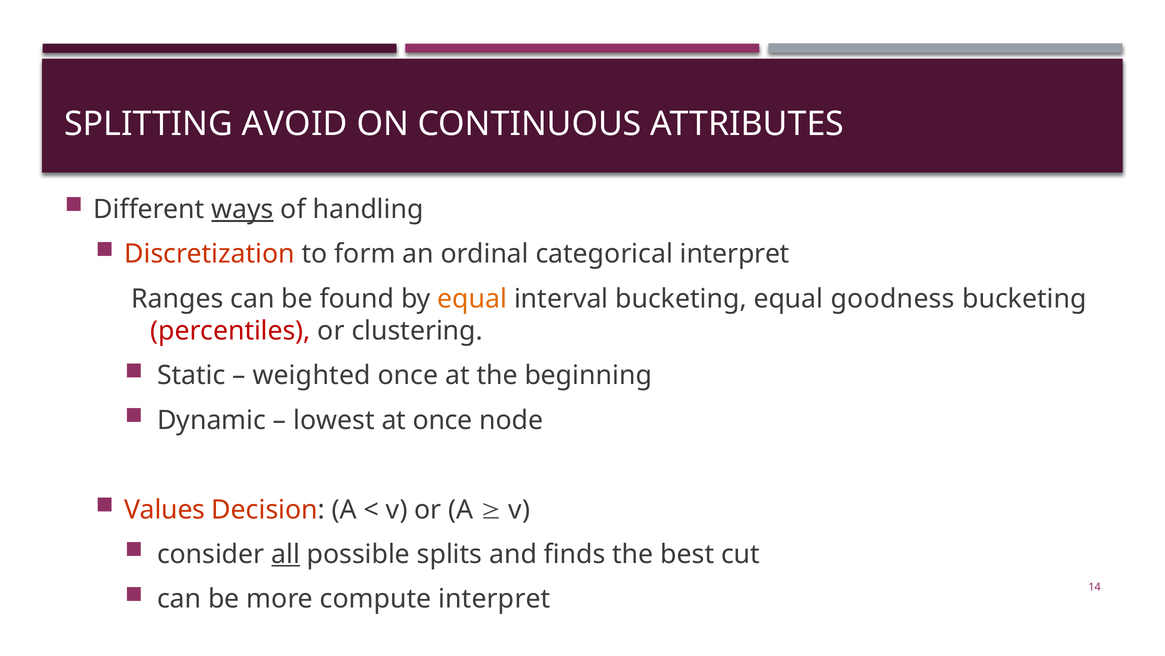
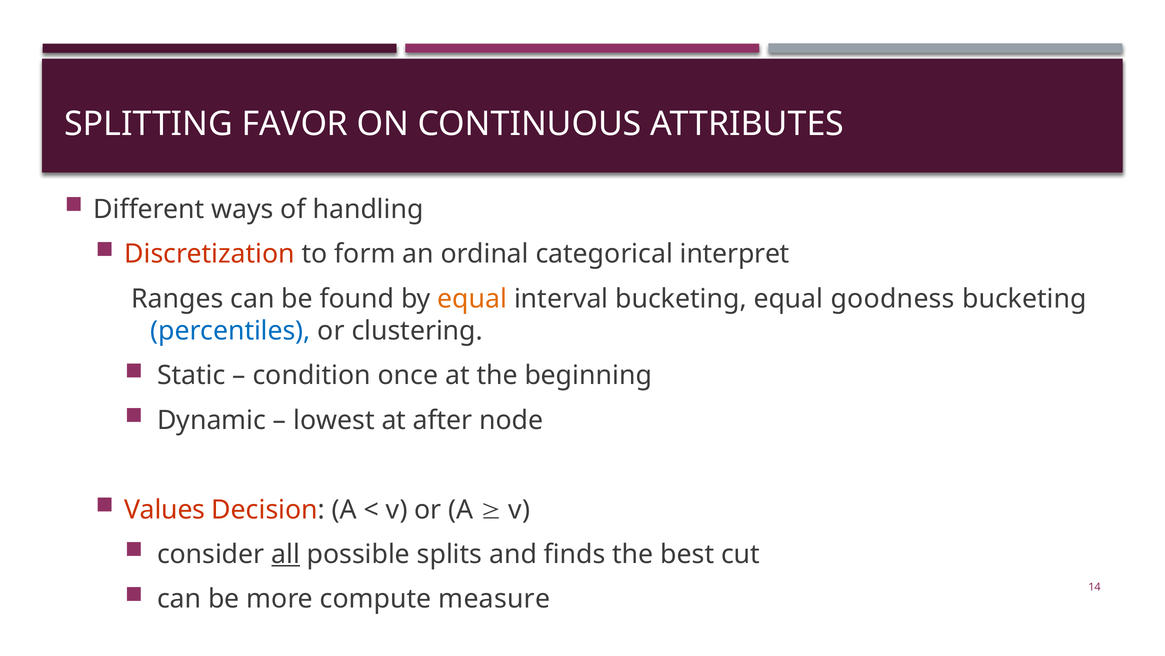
AVOID: AVOID -> FAVOR
ways underline: present -> none
percentiles colour: red -> blue
weighted: weighted -> condition
at once: once -> after
compute interpret: interpret -> measure
